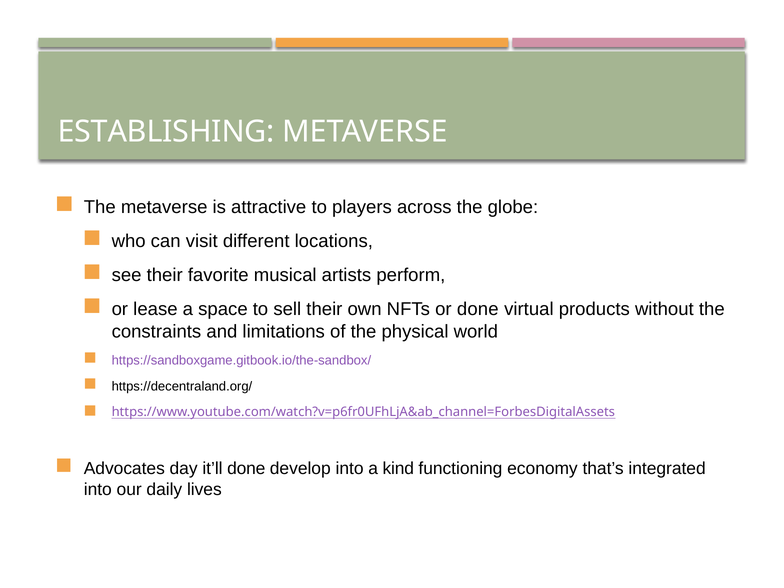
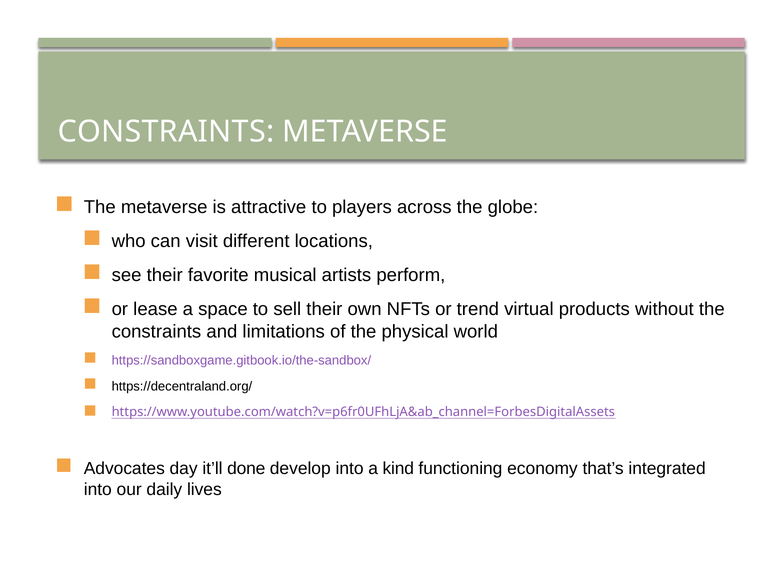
ESTABLISHING at (166, 132): ESTABLISHING -> CONSTRAINTS
or done: done -> trend
